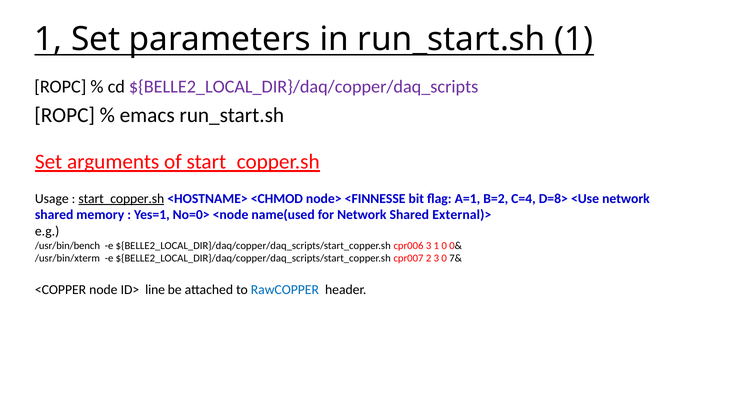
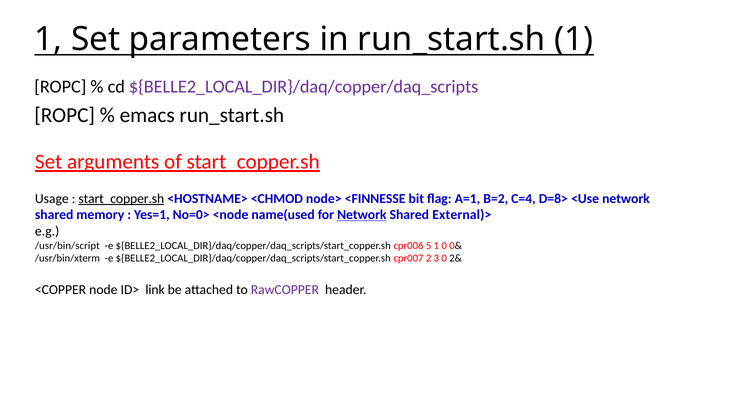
Network at (362, 215) underline: none -> present
/usr/bin/bench: /usr/bin/bench -> /usr/bin/script
cpr006 3: 3 -> 5
7&: 7& -> 2&
line: line -> link
RawCOPPER colour: blue -> purple
